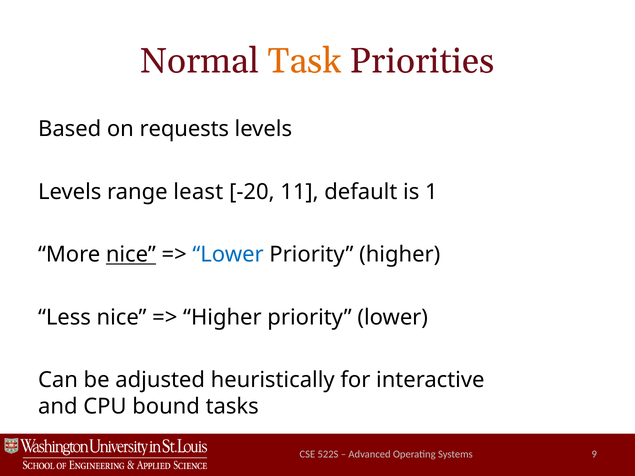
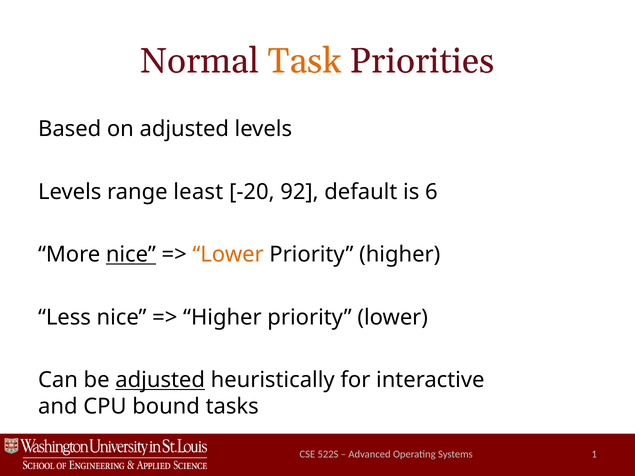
on requests: requests -> adjusted
11: 11 -> 92
1: 1 -> 6
Lower at (228, 255) colour: blue -> orange
adjusted at (160, 380) underline: none -> present
9: 9 -> 1
